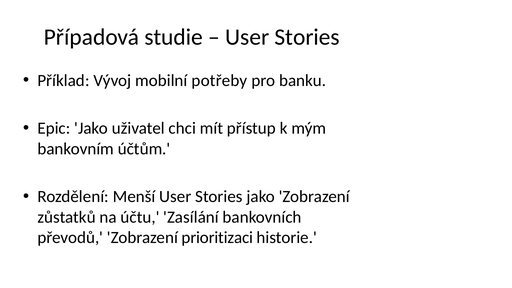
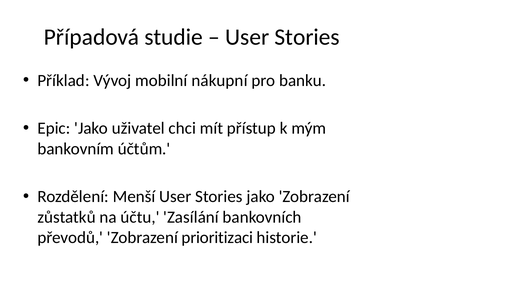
potřeby: potřeby -> nákupní
